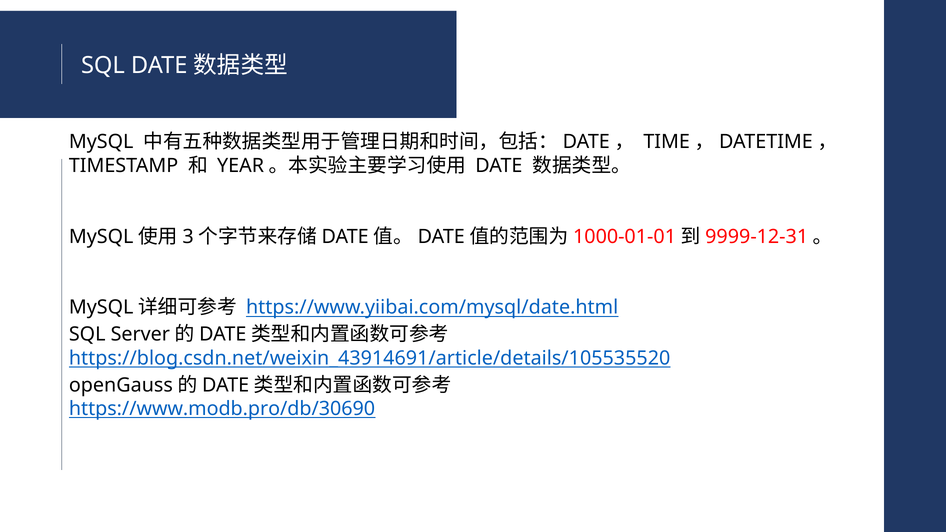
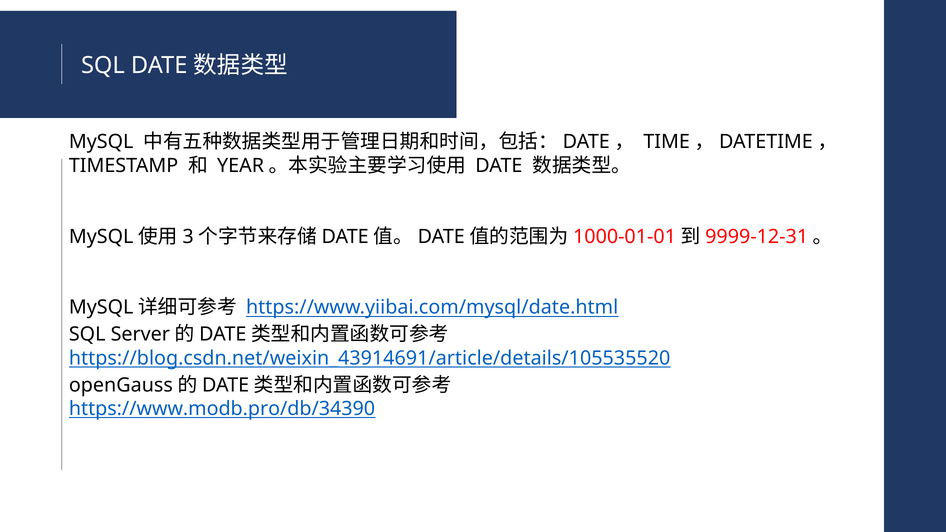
https://www.modb.pro/db/30690: https://www.modb.pro/db/30690 -> https://www.modb.pro/db/34390
